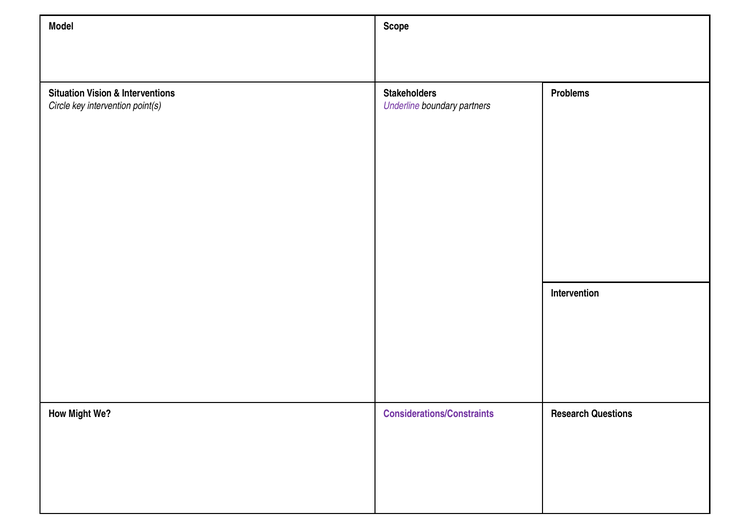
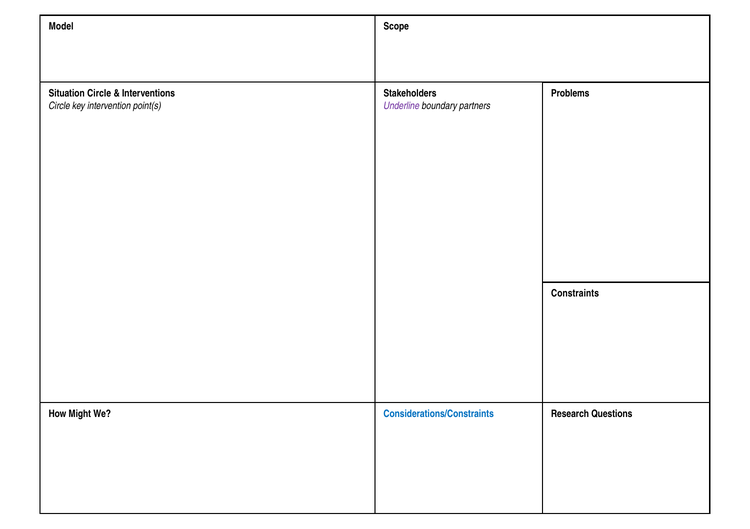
Situation Vision: Vision -> Circle
Intervention at (575, 294): Intervention -> Constraints
Considerations/Constraints colour: purple -> blue
